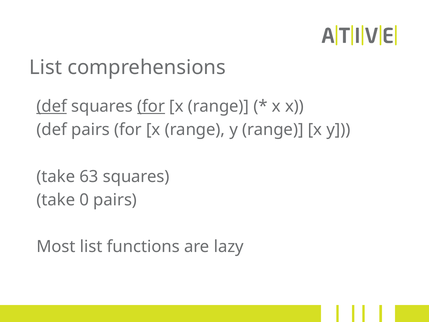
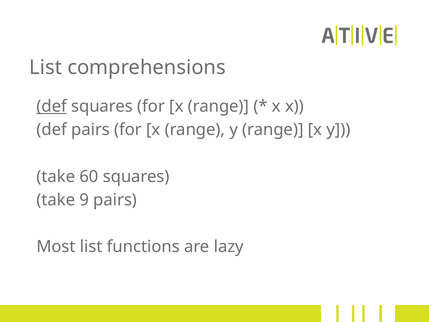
for at (151, 106) underline: present -> none
63: 63 -> 60
0: 0 -> 9
